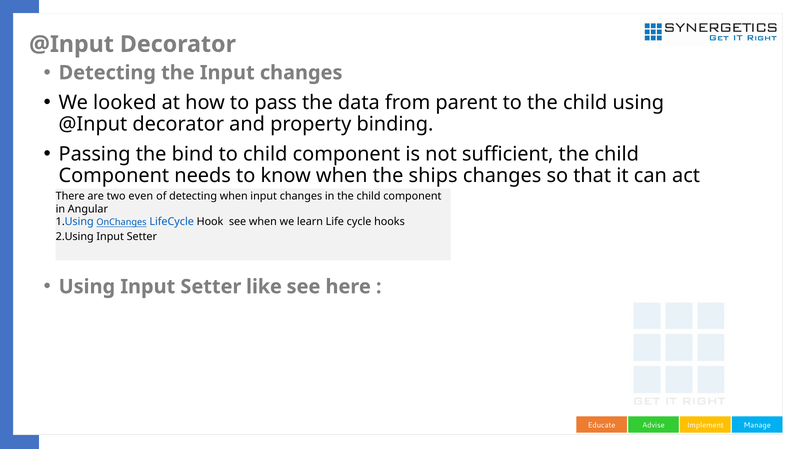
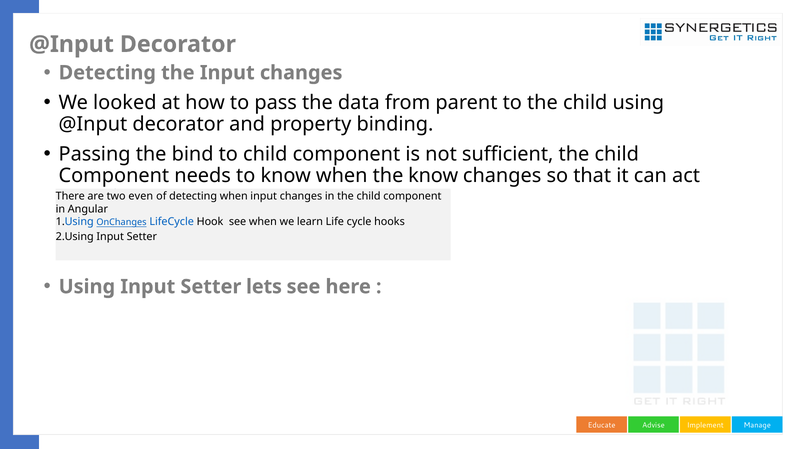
the ships: ships -> know
like: like -> lets
